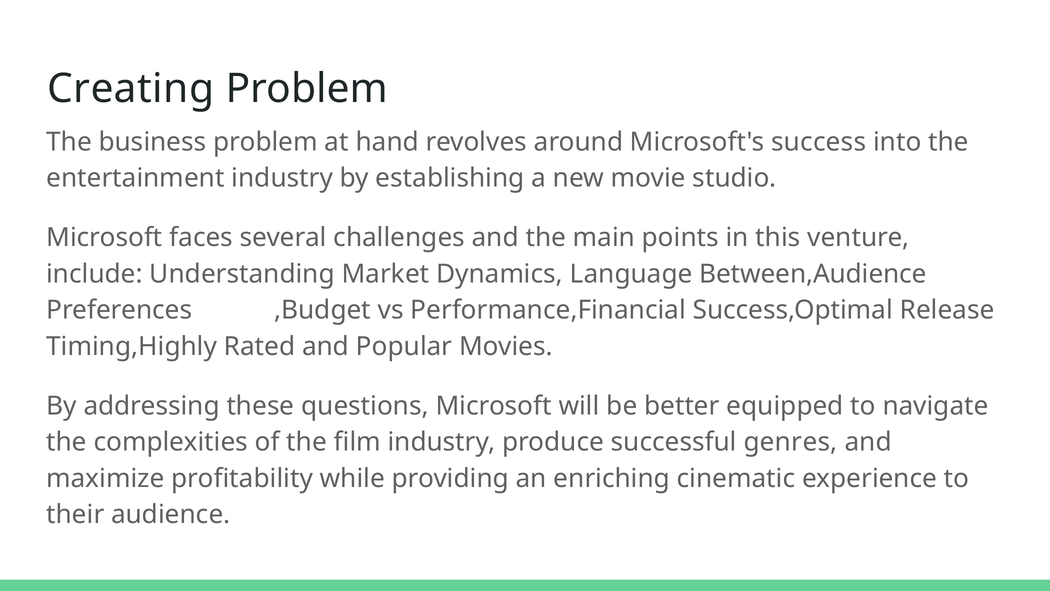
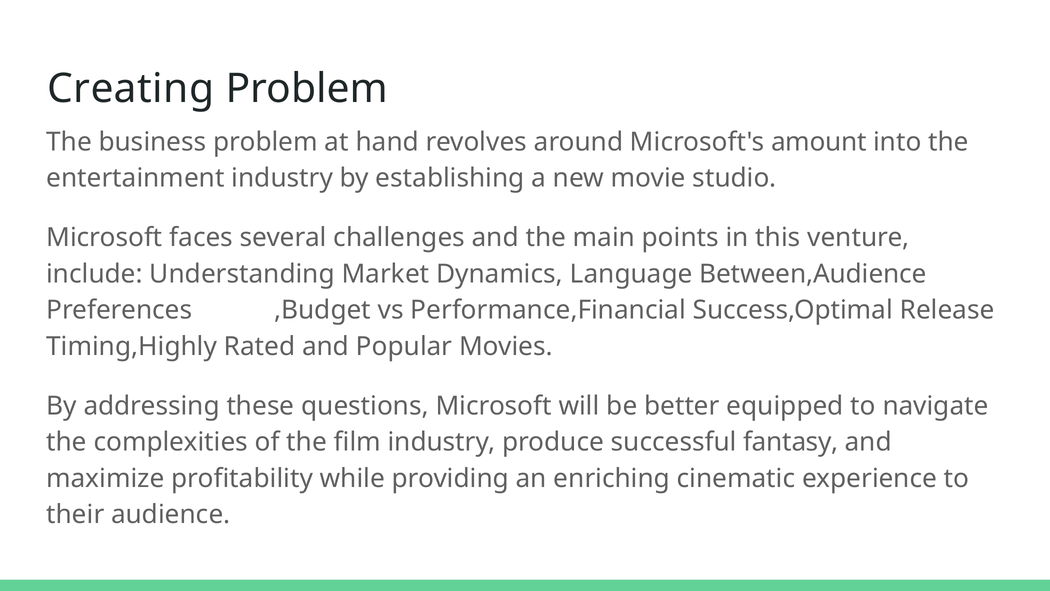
success: success -> amount
genres: genres -> fantasy
